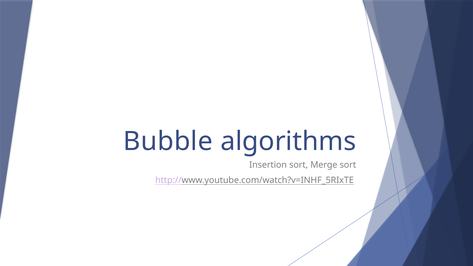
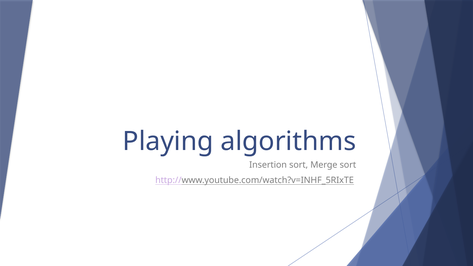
Bubble: Bubble -> Playing
